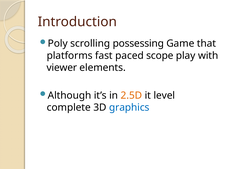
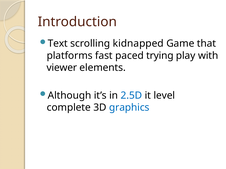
Poly: Poly -> Text
possessing: possessing -> kidnapped
scope: scope -> trying
2.5D colour: orange -> blue
